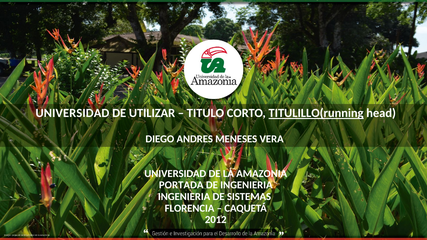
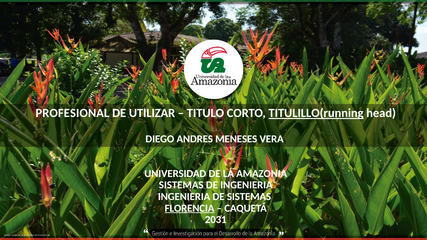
UNIVERSIDAD at (72, 113): UNIVERSIDAD -> PROFESIONAL
PORTADA at (181, 185): PORTADA -> SISTEMAS
FLORENCIA underline: none -> present
2012: 2012 -> 2031
